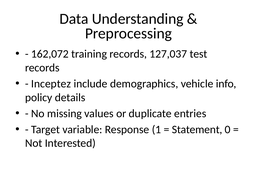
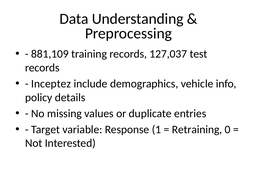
162,072: 162,072 -> 881,109
Statement: Statement -> Retraining
